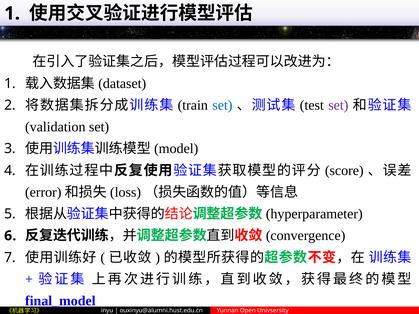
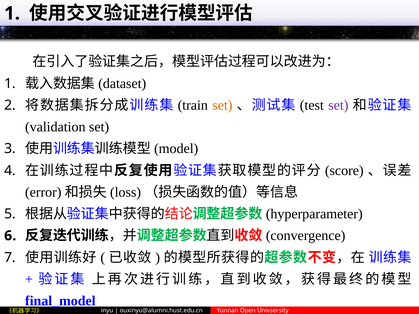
set at (222, 105) colour: blue -> orange
